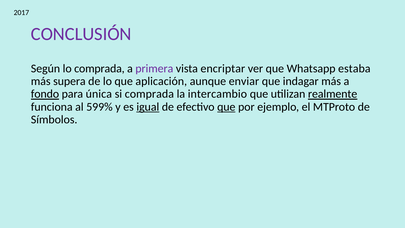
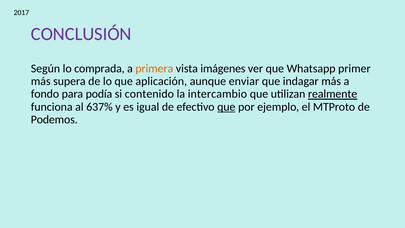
primera colour: purple -> orange
encriptar: encriptar -> imágenes
estaba: estaba -> primer
fondo underline: present -> none
única: única -> podía
si comprada: comprada -> contenido
599%: 599% -> 637%
igual underline: present -> none
Símbolos: Símbolos -> Podemos
